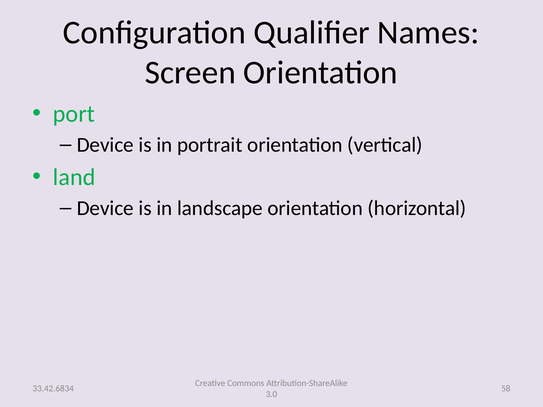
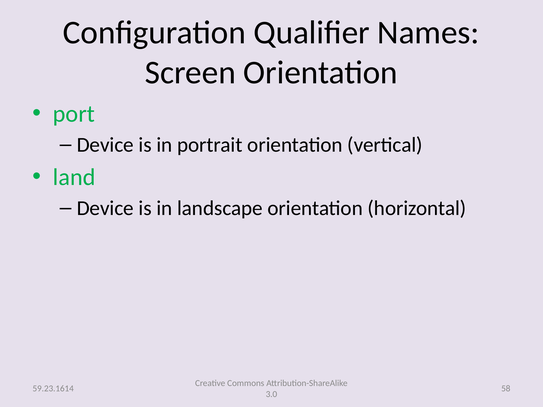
33.42.6834: 33.42.6834 -> 59.23.1614
